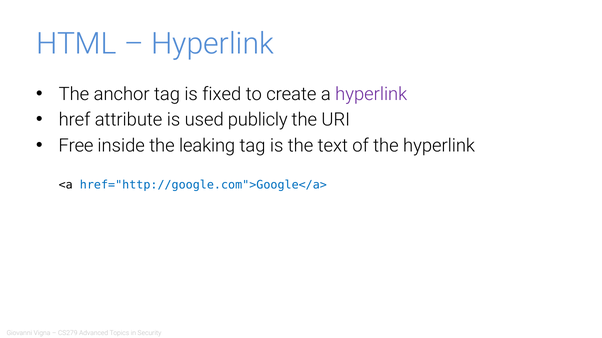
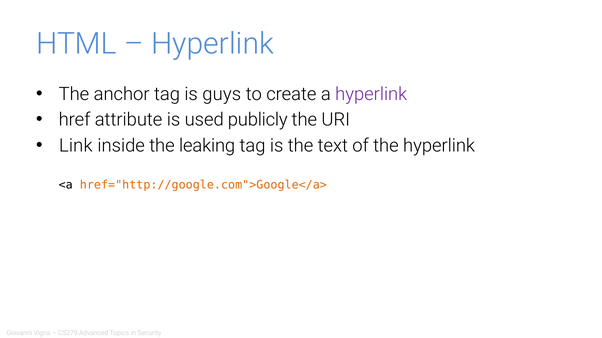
fixed: fixed -> guys
Free: Free -> Link
href="http://google.com">Google</a> colour: blue -> orange
